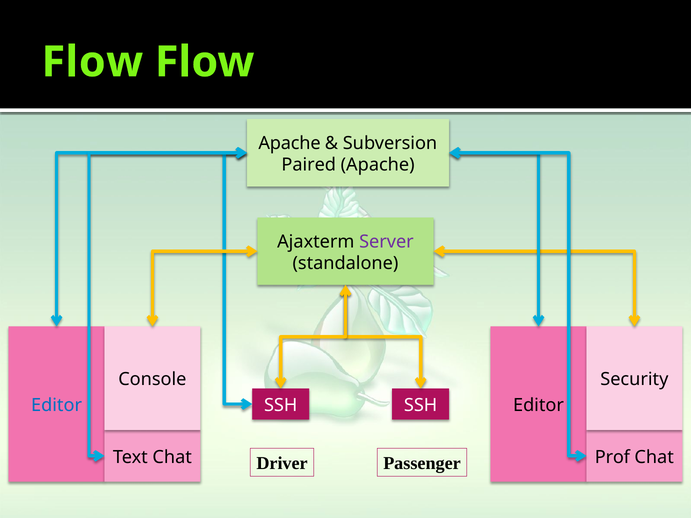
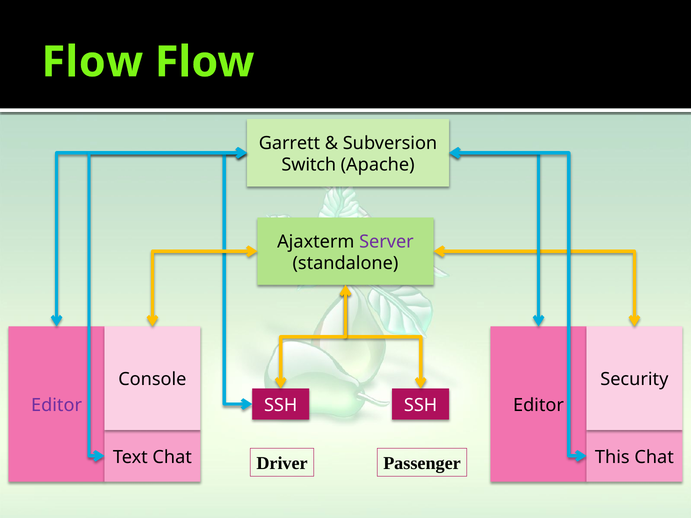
Apache at (290, 143): Apache -> Garrett
Paired: Paired -> Switch
Editor at (57, 405) colour: blue -> purple
Prof: Prof -> This
